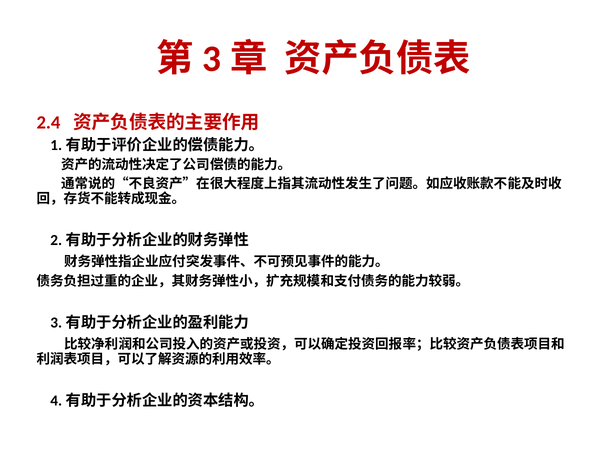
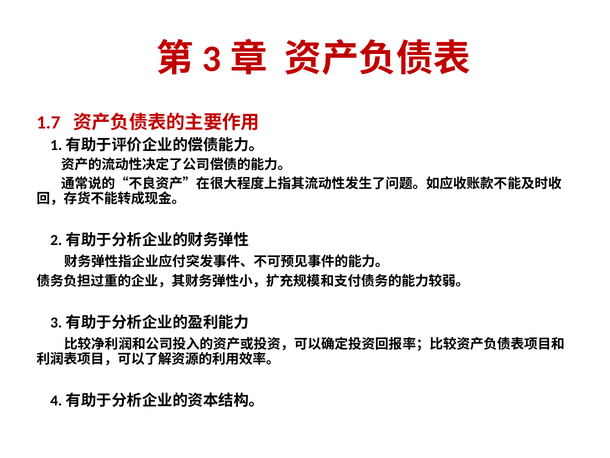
2.4: 2.4 -> 1.7
